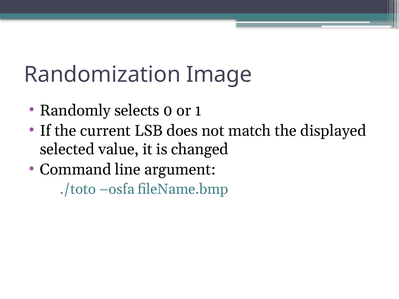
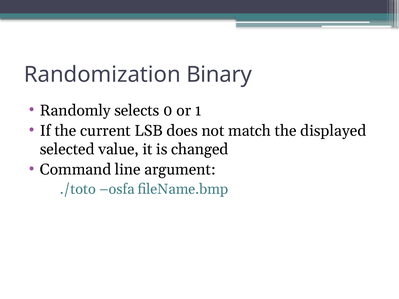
Image: Image -> Binary
